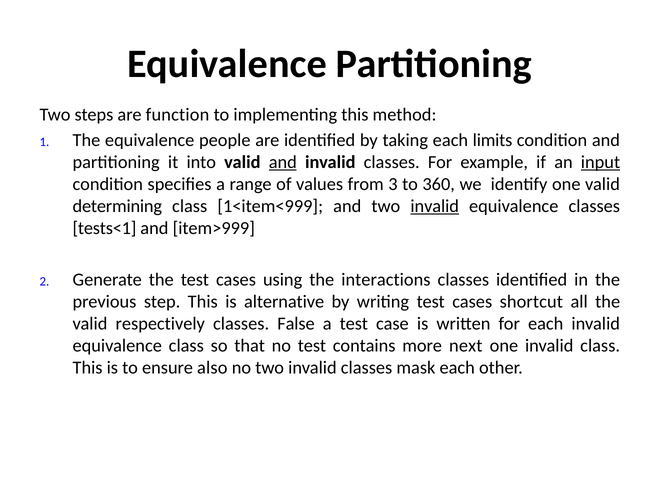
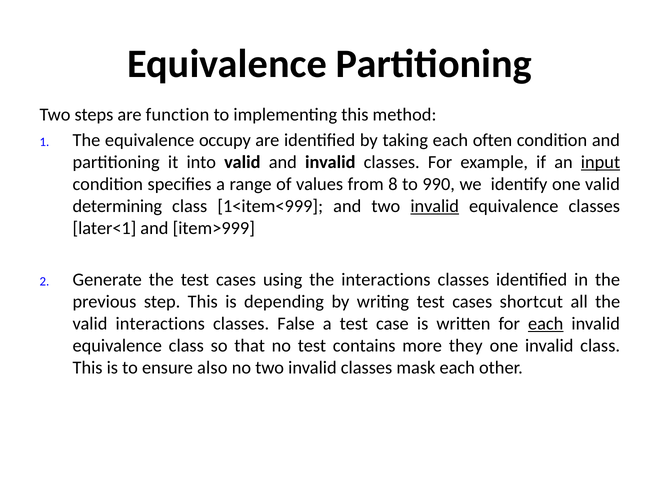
people: people -> occupy
limits: limits -> often
and at (283, 162) underline: present -> none
3: 3 -> 8
360: 360 -> 990
tests<1: tests<1 -> later<1
alternative: alternative -> depending
valid respectively: respectively -> interactions
each at (546, 324) underline: none -> present
next: next -> they
